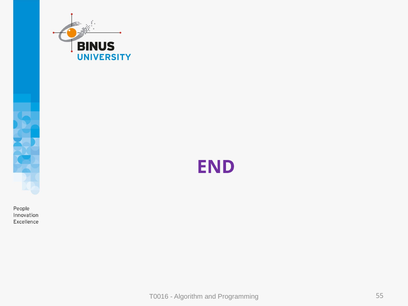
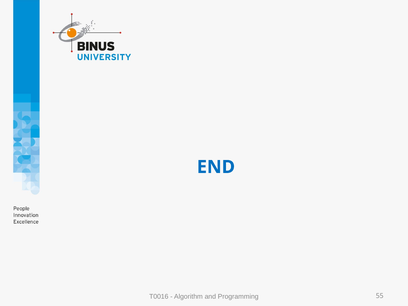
END colour: purple -> blue
